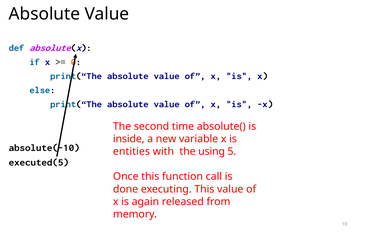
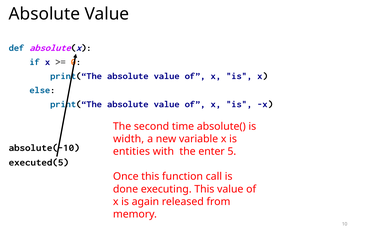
inside: inside -> width
using: using -> enter
